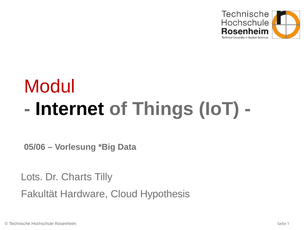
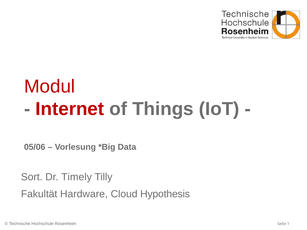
Internet colour: black -> red
Lots: Lots -> Sort
Charts: Charts -> Timely
